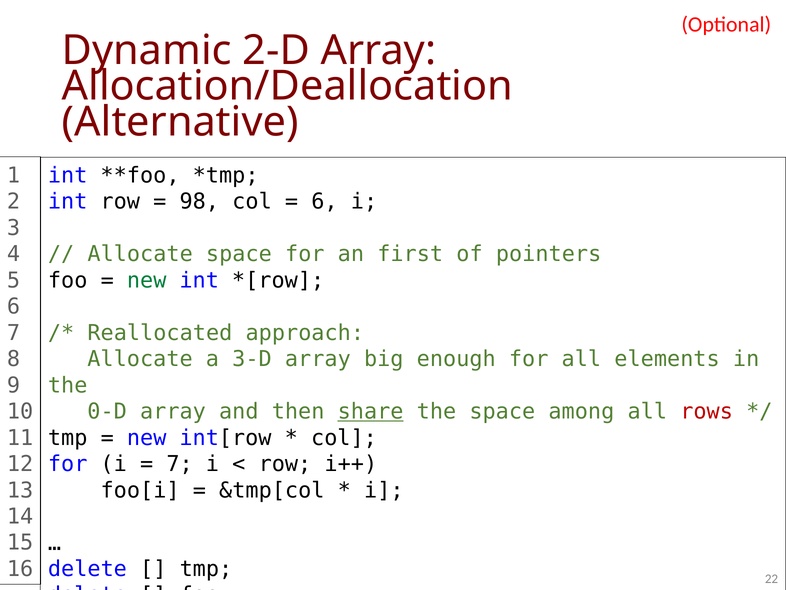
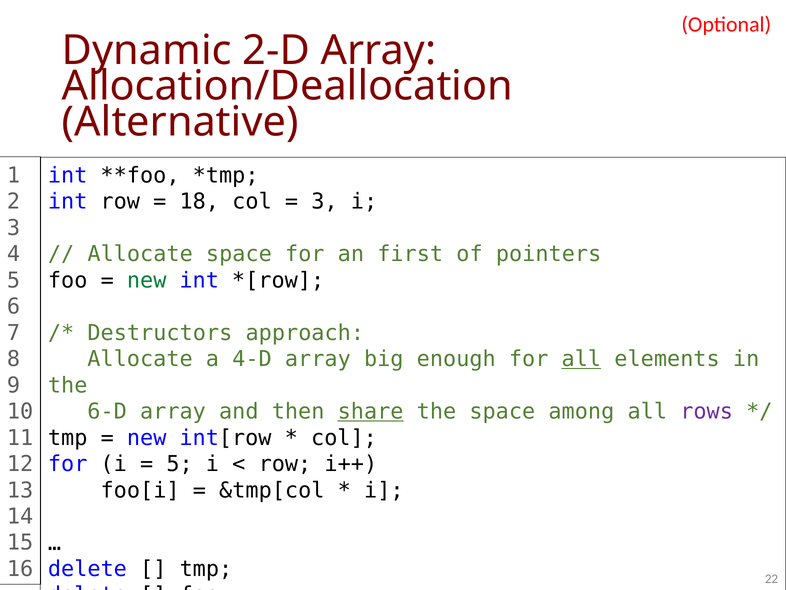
98: 98 -> 18
6 at (324, 202): 6 -> 3
Reallocated: Reallocated -> Destructors
3-D: 3-D -> 4-D
all at (581, 359) underline: none -> present
0-D: 0-D -> 6-D
rows colour: red -> purple
7 at (180, 464): 7 -> 5
